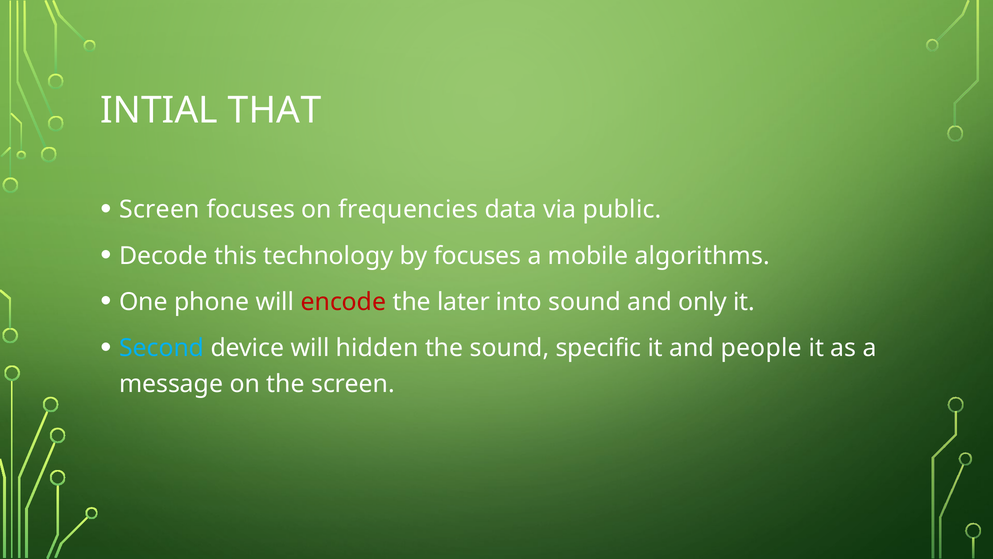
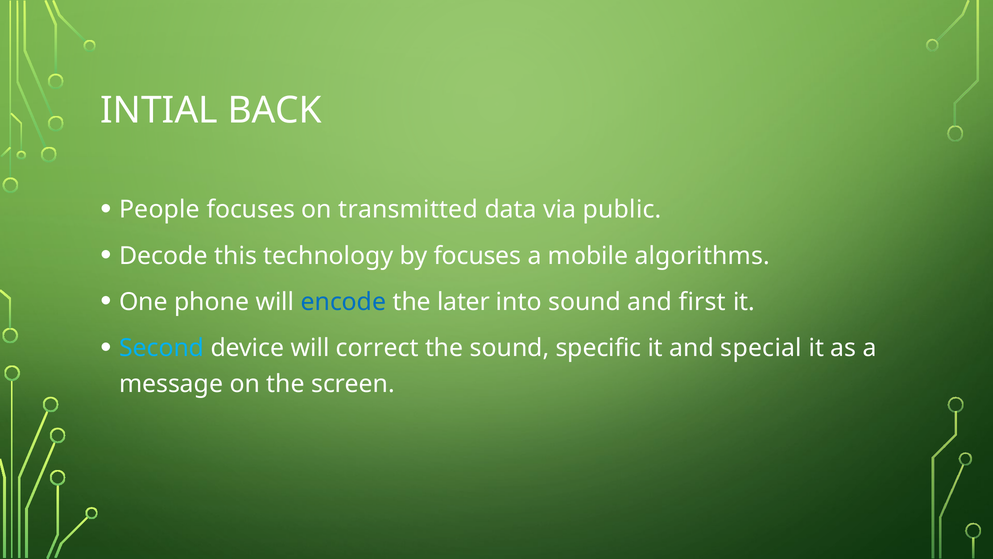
THAT: THAT -> BACK
Screen at (159, 210): Screen -> People
frequencies: frequencies -> transmitted
encode colour: red -> blue
only: only -> first
hidden: hidden -> correct
people: people -> special
